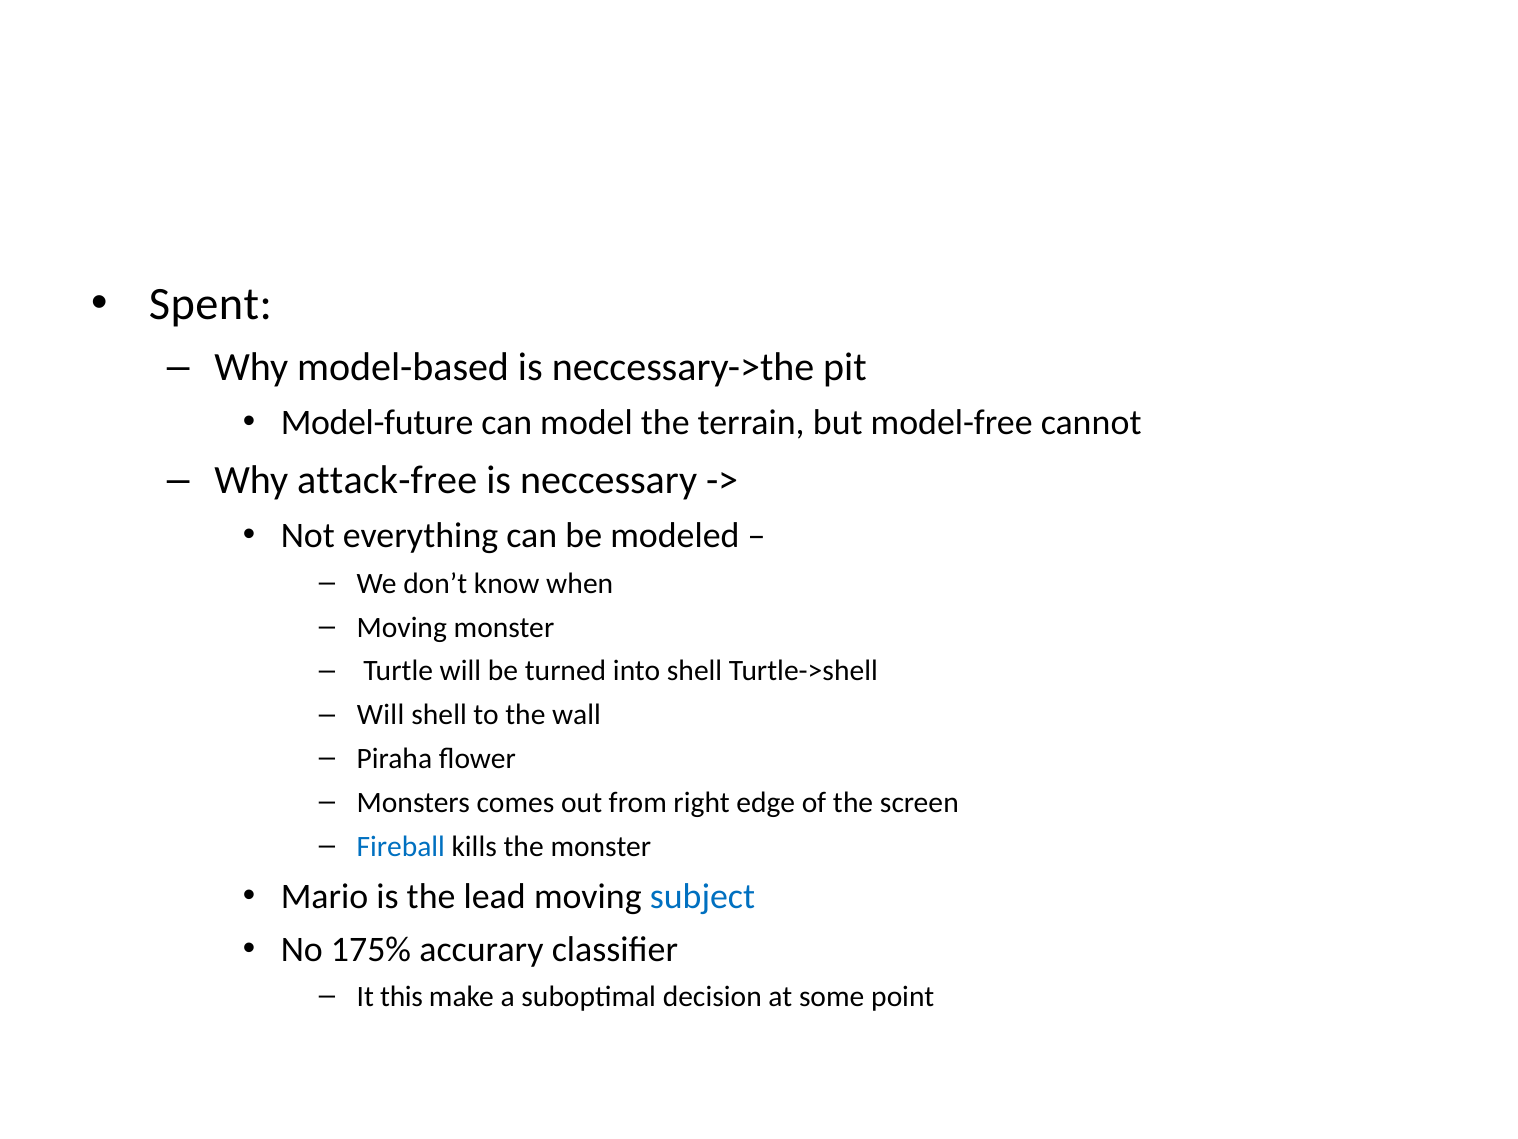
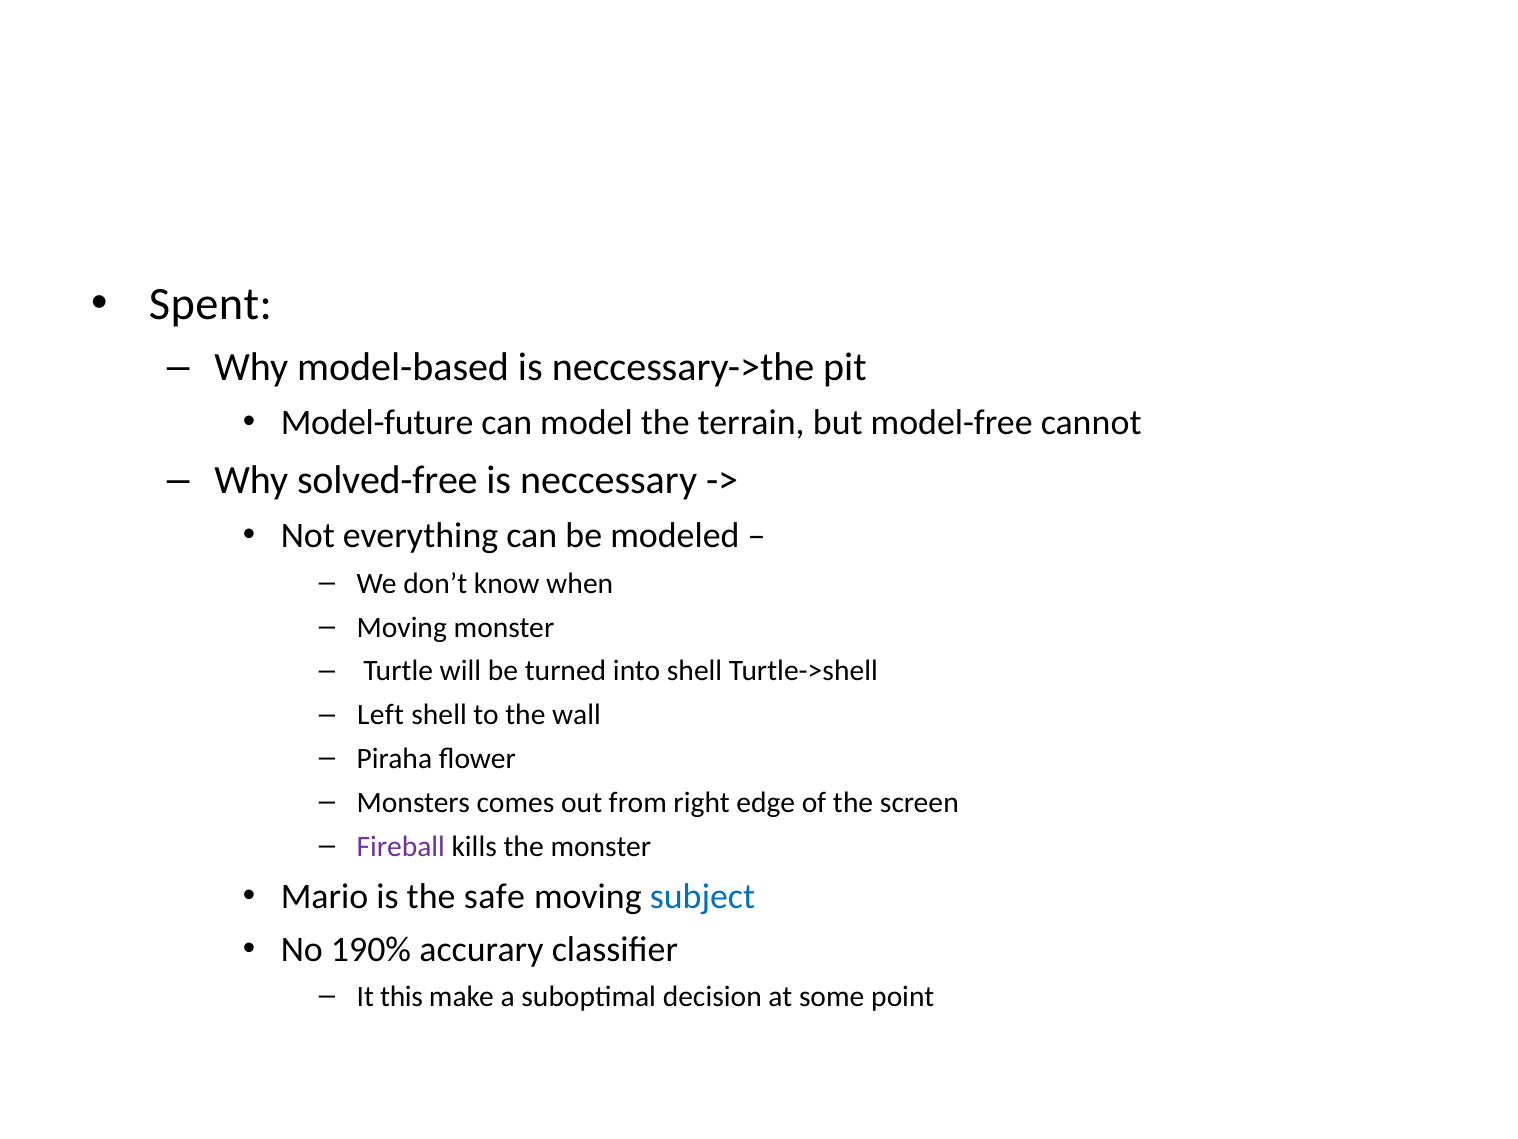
attack-free: attack-free -> solved-free
Will at (381, 715): Will -> Left
Fireball colour: blue -> purple
lead: lead -> safe
175%: 175% -> 190%
